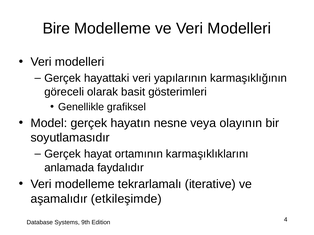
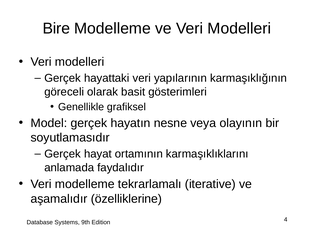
etkileşimde: etkileşimde -> özelliklerine
